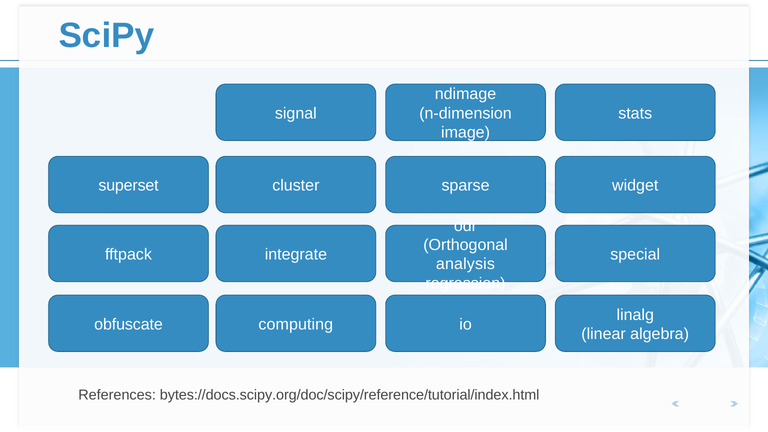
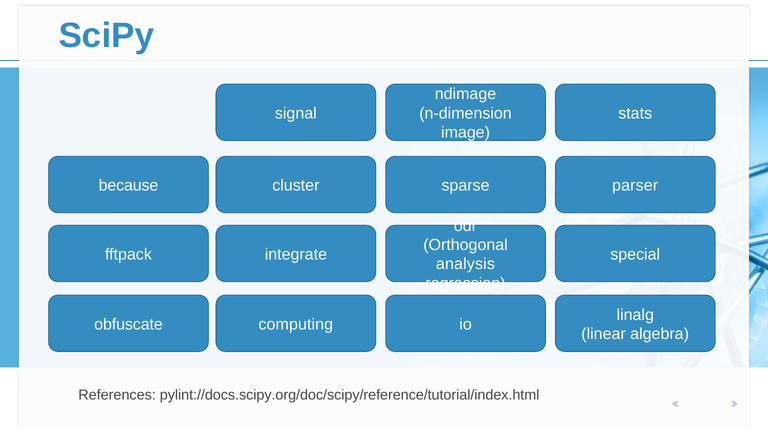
superset: superset -> because
widget: widget -> parser
bytes://docs.scipy.org/doc/scipy/reference/tutorial/index.html: bytes://docs.scipy.org/doc/scipy/reference/tutorial/index.html -> pylint://docs.scipy.org/doc/scipy/reference/tutorial/index.html
